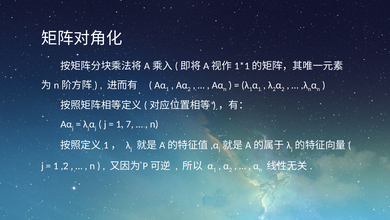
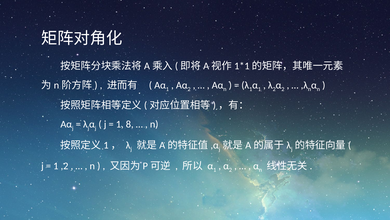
7: 7 -> 8
